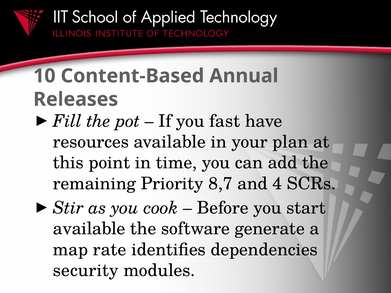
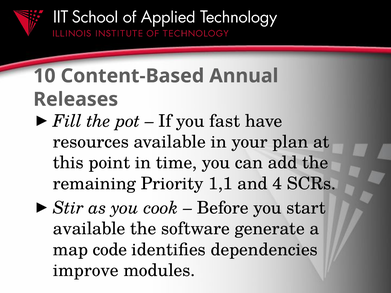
8,7: 8,7 -> 1,1
rate: rate -> code
security: security -> improve
